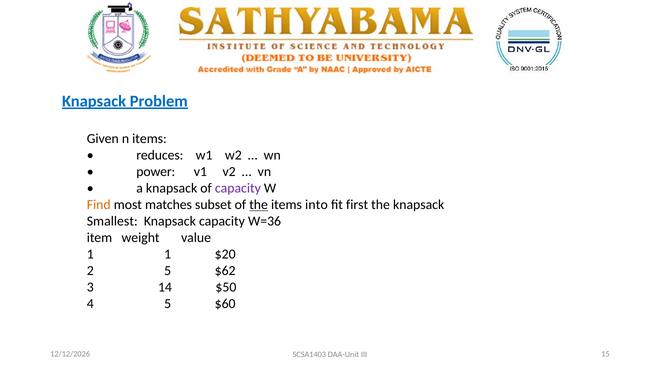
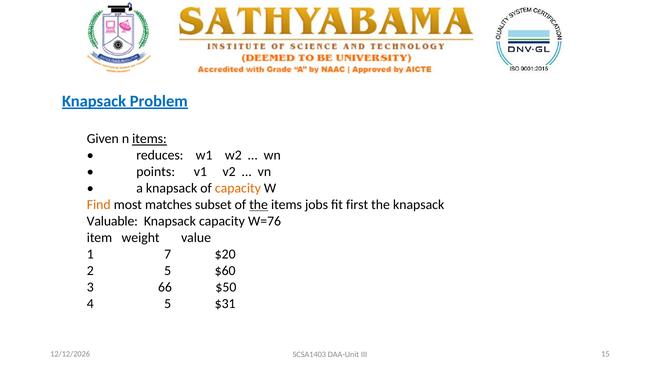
items at (149, 139) underline: none -> present
power: power -> points
capacity at (238, 189) colour: purple -> orange
into: into -> jobs
Smallest: Smallest -> Valuable
W=36: W=36 -> W=76
1 1: 1 -> 7
$62: $62 -> $60
14: 14 -> 66
$60: $60 -> $31
